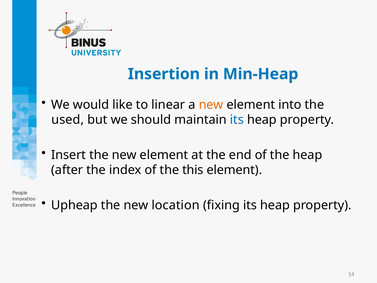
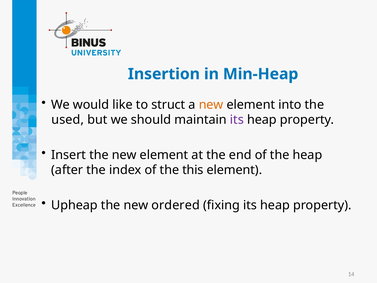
linear: linear -> struct
its at (237, 120) colour: blue -> purple
location: location -> ordered
